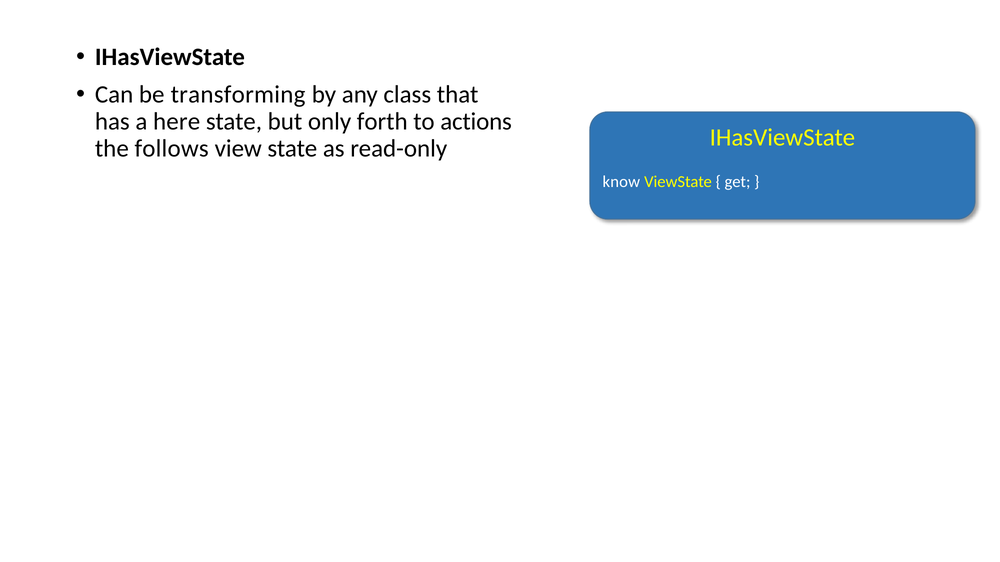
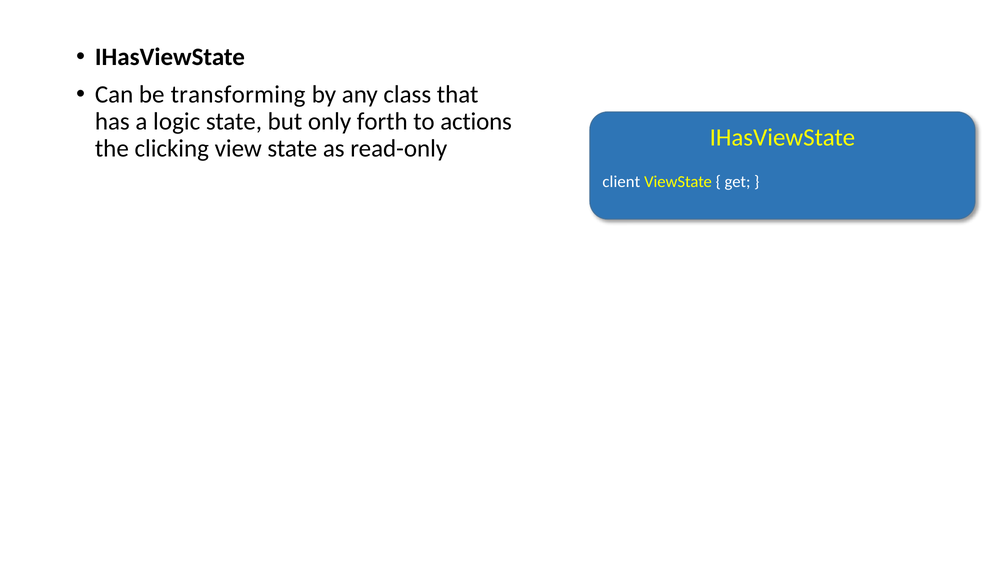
here: here -> logic
follows: follows -> clicking
know: know -> client
